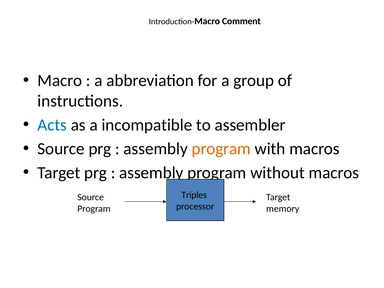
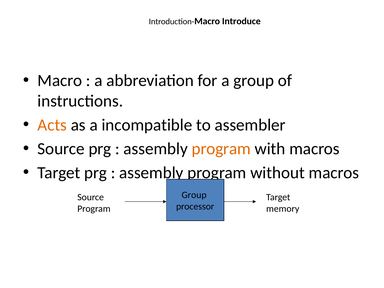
Comment: Comment -> Introduce
Acts colour: blue -> orange
Triples at (194, 195): Triples -> Group
